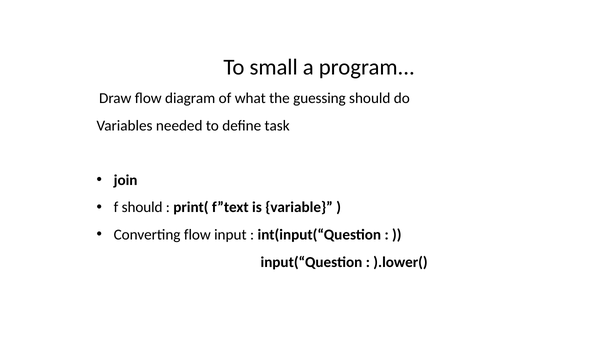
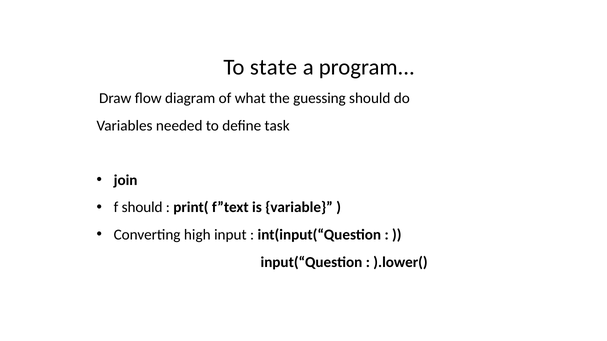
small: small -> state
Converting flow: flow -> high
